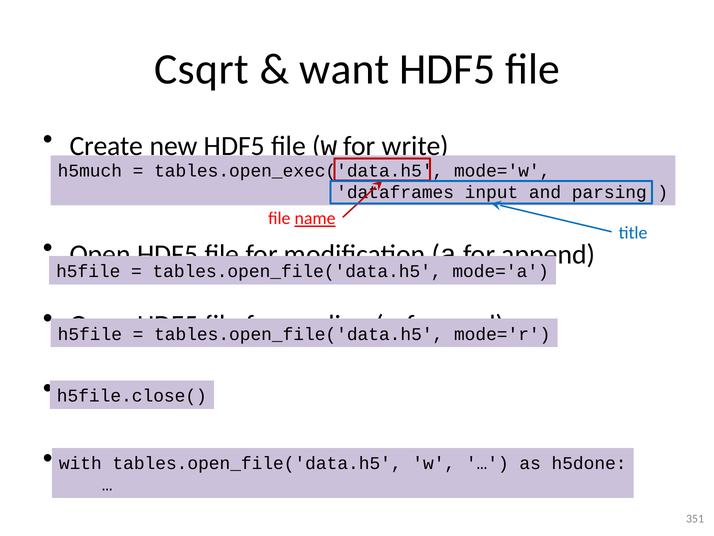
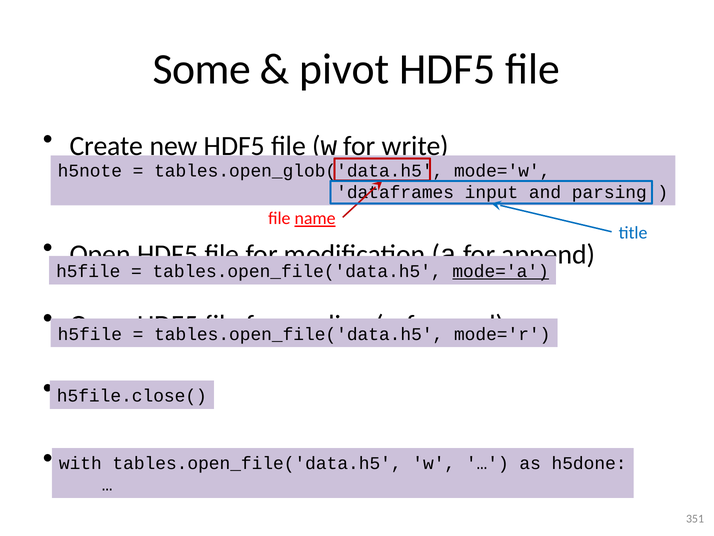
Csqrt: Csqrt -> Some
want: want -> pivot
h5much: h5much -> h5note
tables.open_exec('data.h5: tables.open_exec('data.h5 -> tables.open_glob('data.h5
mode='a underline: none -> present
